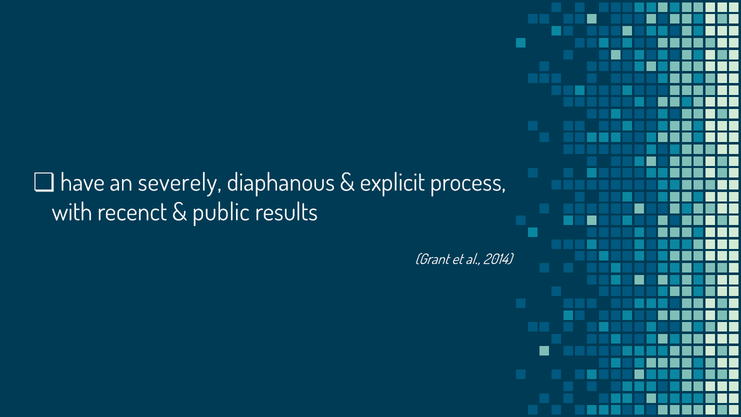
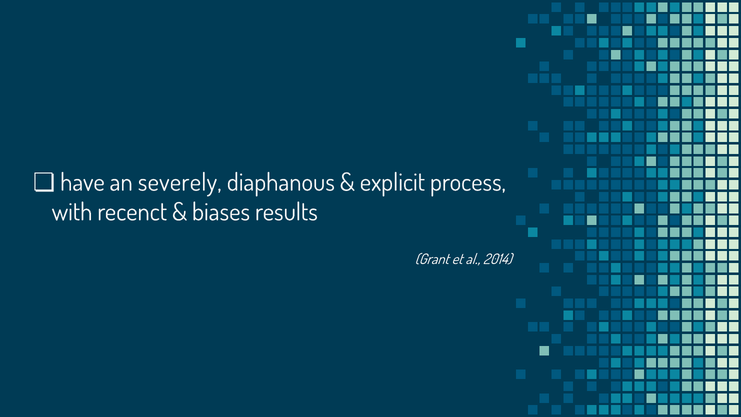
public: public -> biases
